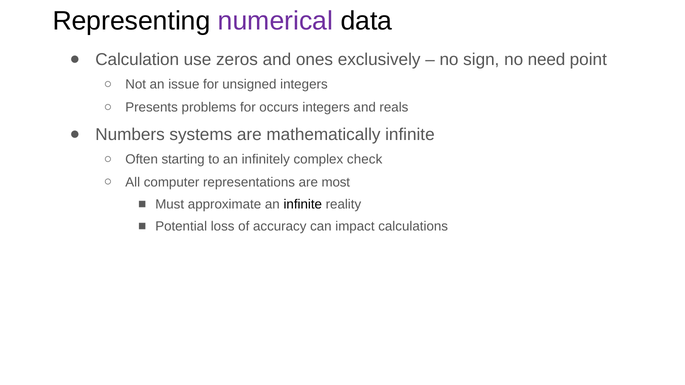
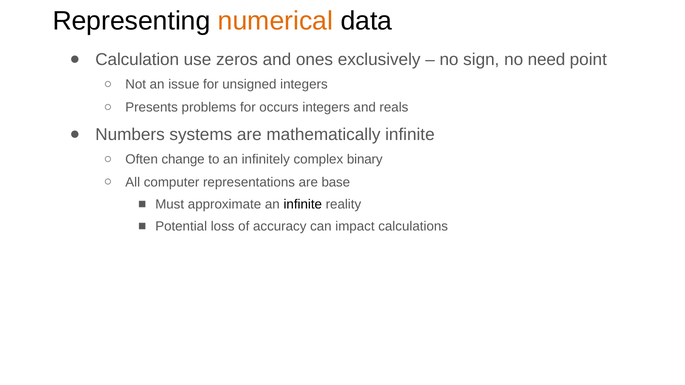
numerical colour: purple -> orange
starting: starting -> change
check: check -> binary
most: most -> base
